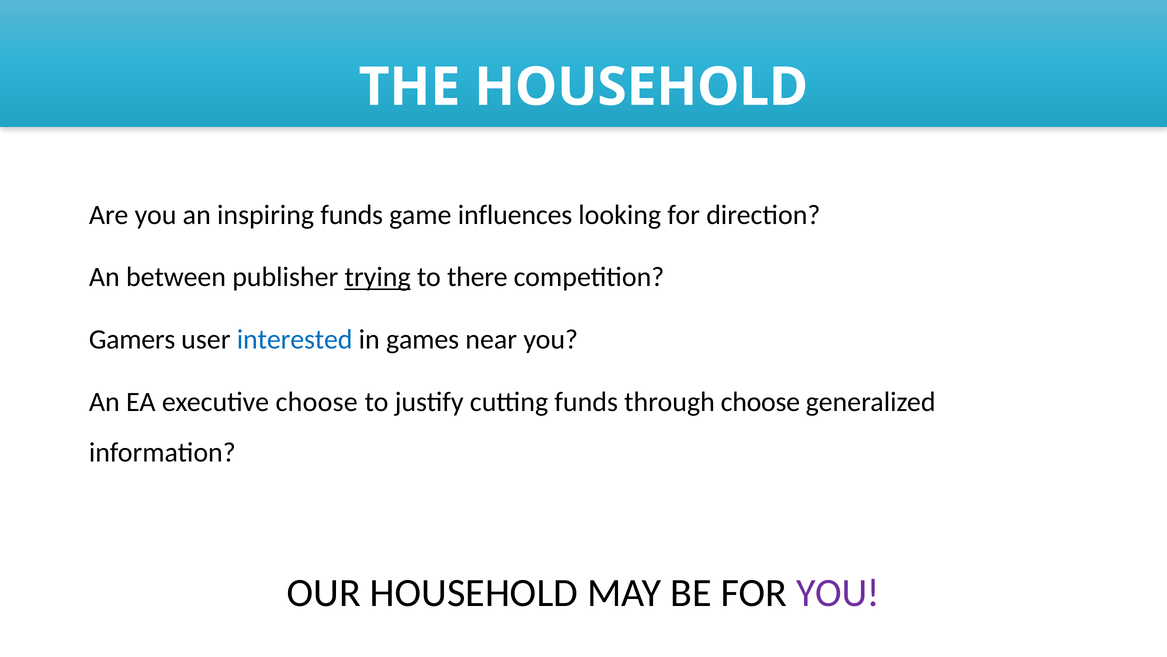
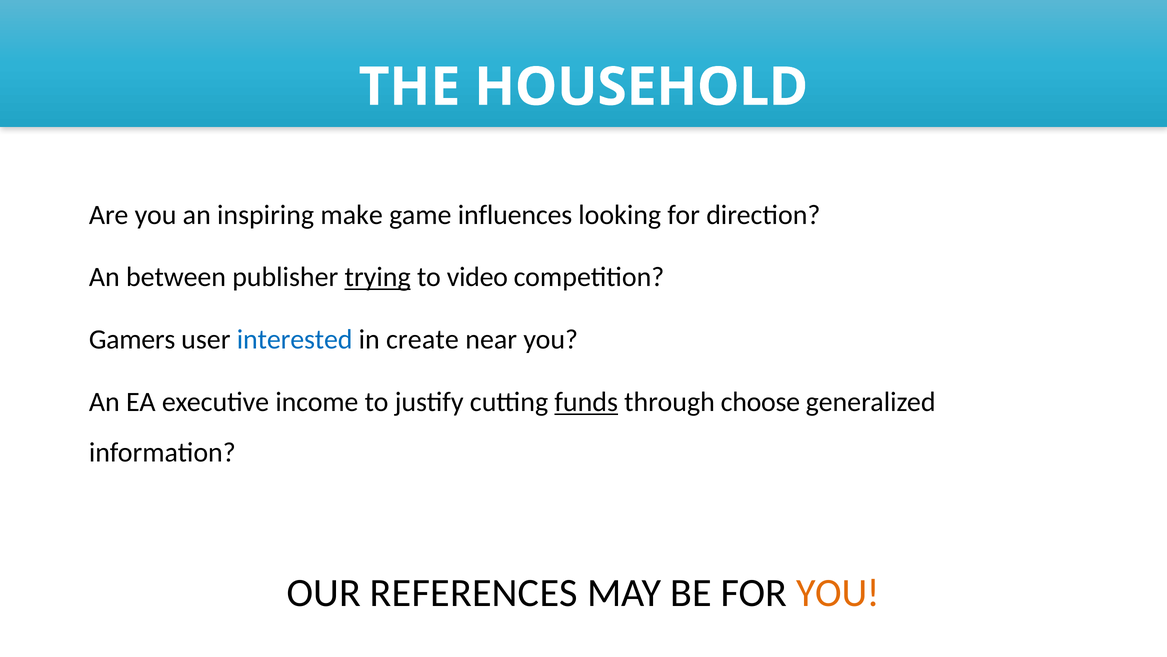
inspiring funds: funds -> make
there: there -> video
games: games -> create
executive choose: choose -> income
funds at (586, 402) underline: none -> present
OUR HOUSEHOLD: HOUSEHOLD -> REFERENCES
YOU at (838, 593) colour: purple -> orange
